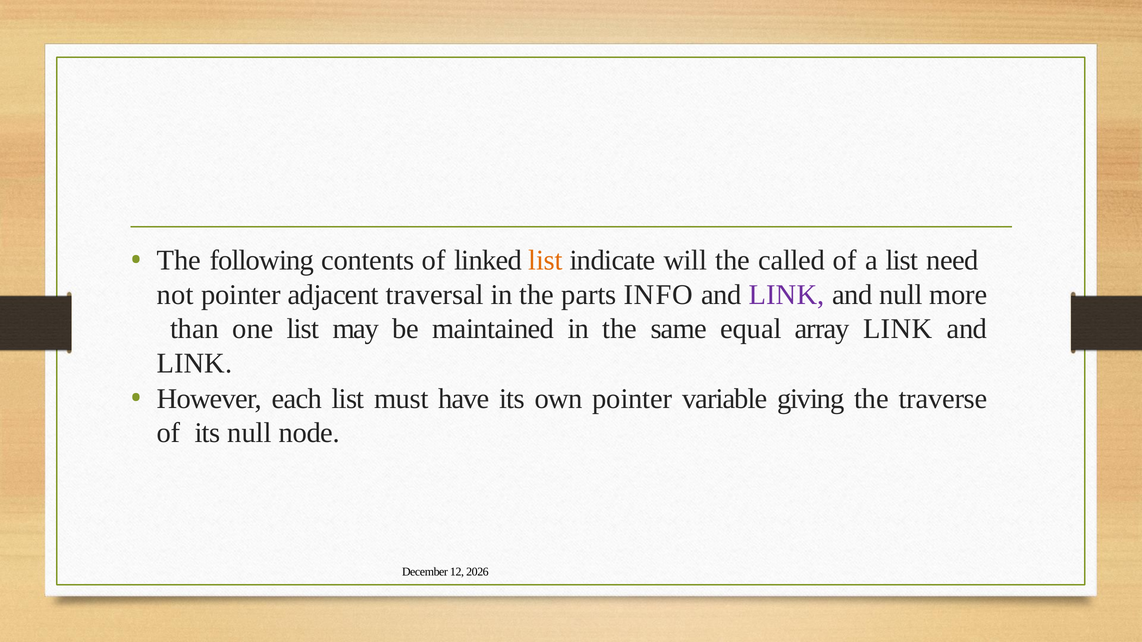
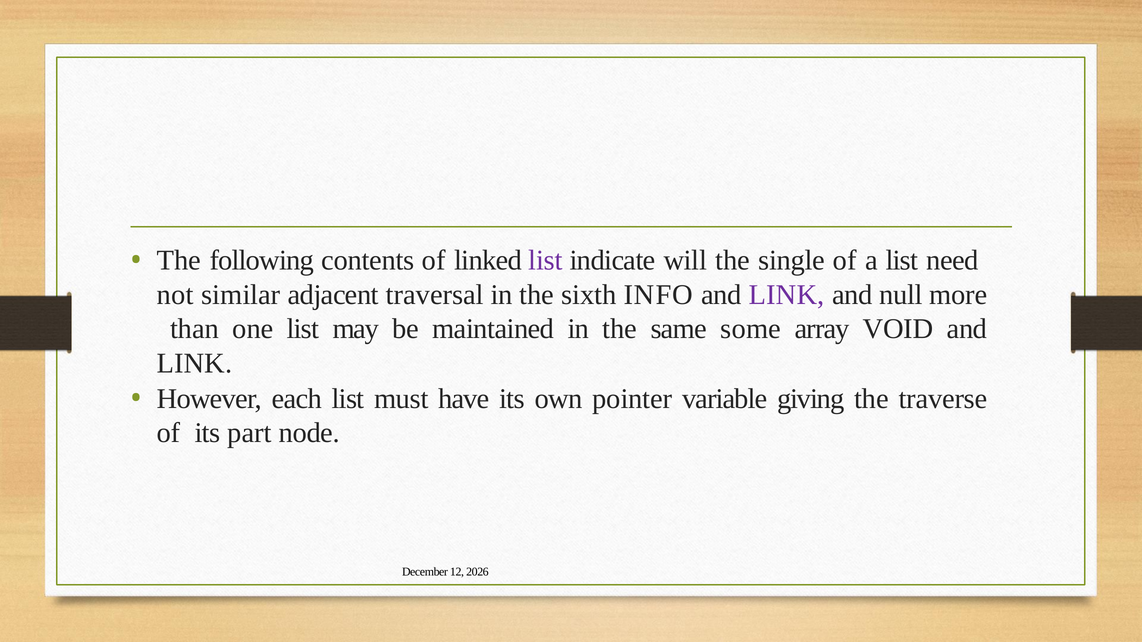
list at (545, 261) colour: orange -> purple
called: called -> single
not pointer: pointer -> similar
parts: parts -> sixth
equal: equal -> some
array LINK: LINK -> VOID
its null: null -> part
